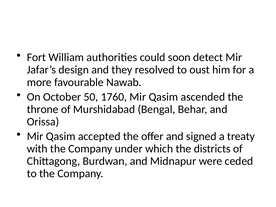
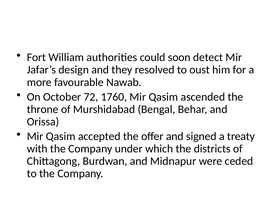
50: 50 -> 72
